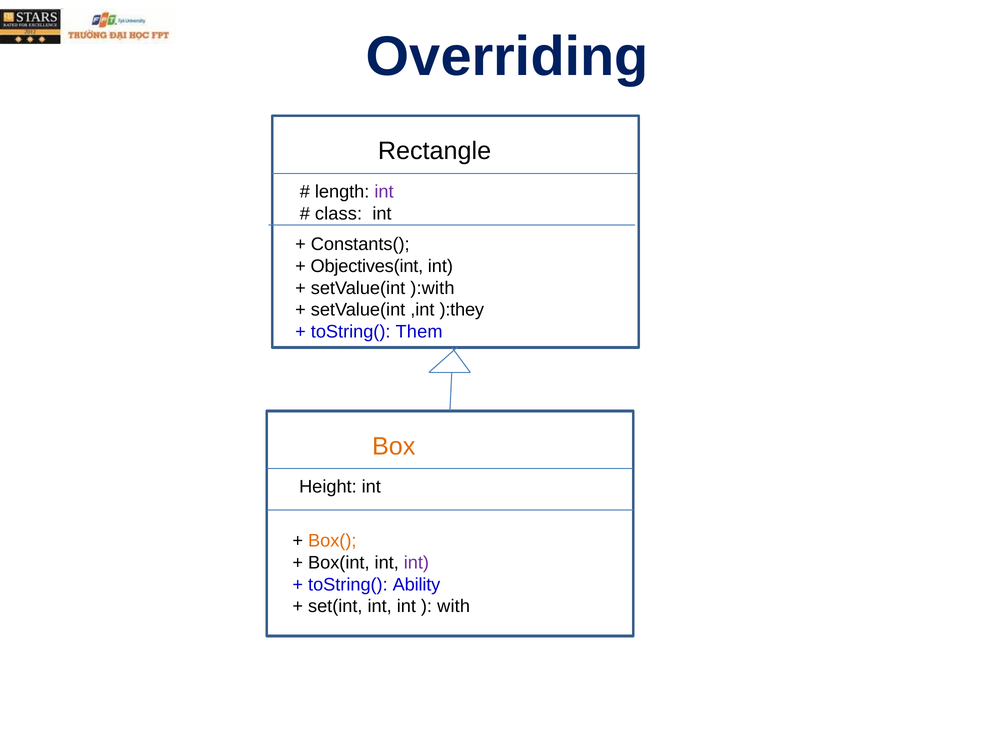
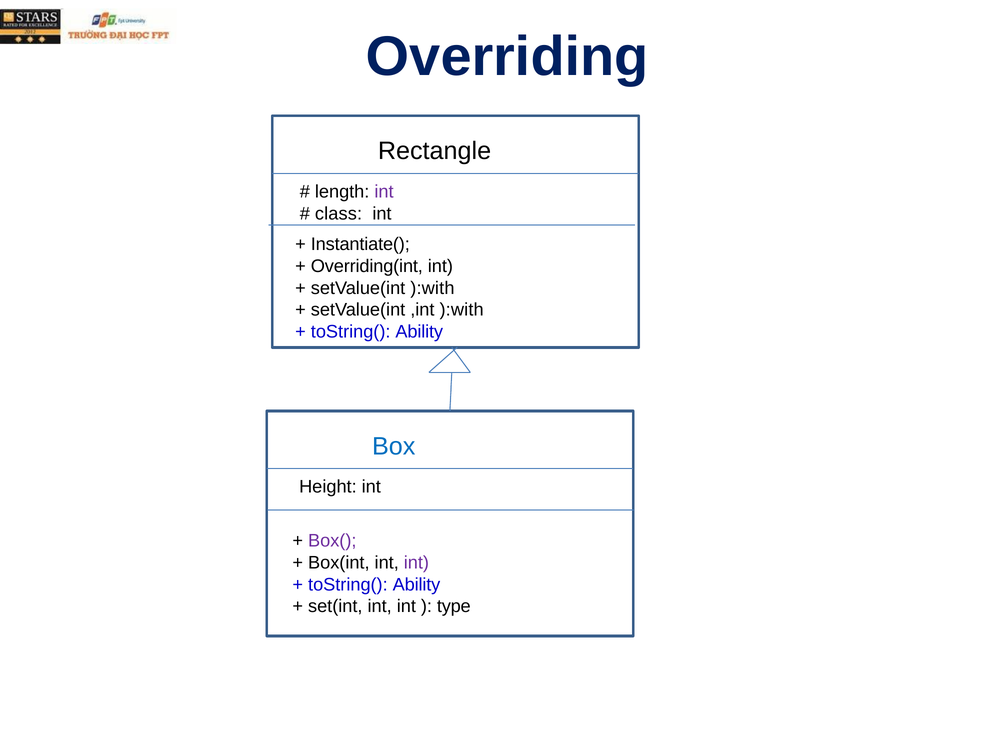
Constants(: Constants( -> Instantiate(
Objectives(int: Objectives(int -> Overriding(int
,int ):they: ):they -> ):with
Them at (419, 332): Them -> Ability
Box colour: orange -> blue
Box( colour: orange -> purple
with: with -> type
